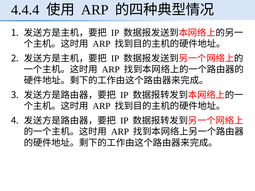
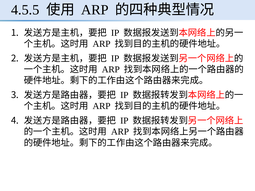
4.4.4: 4.4.4 -> 4.5.5
